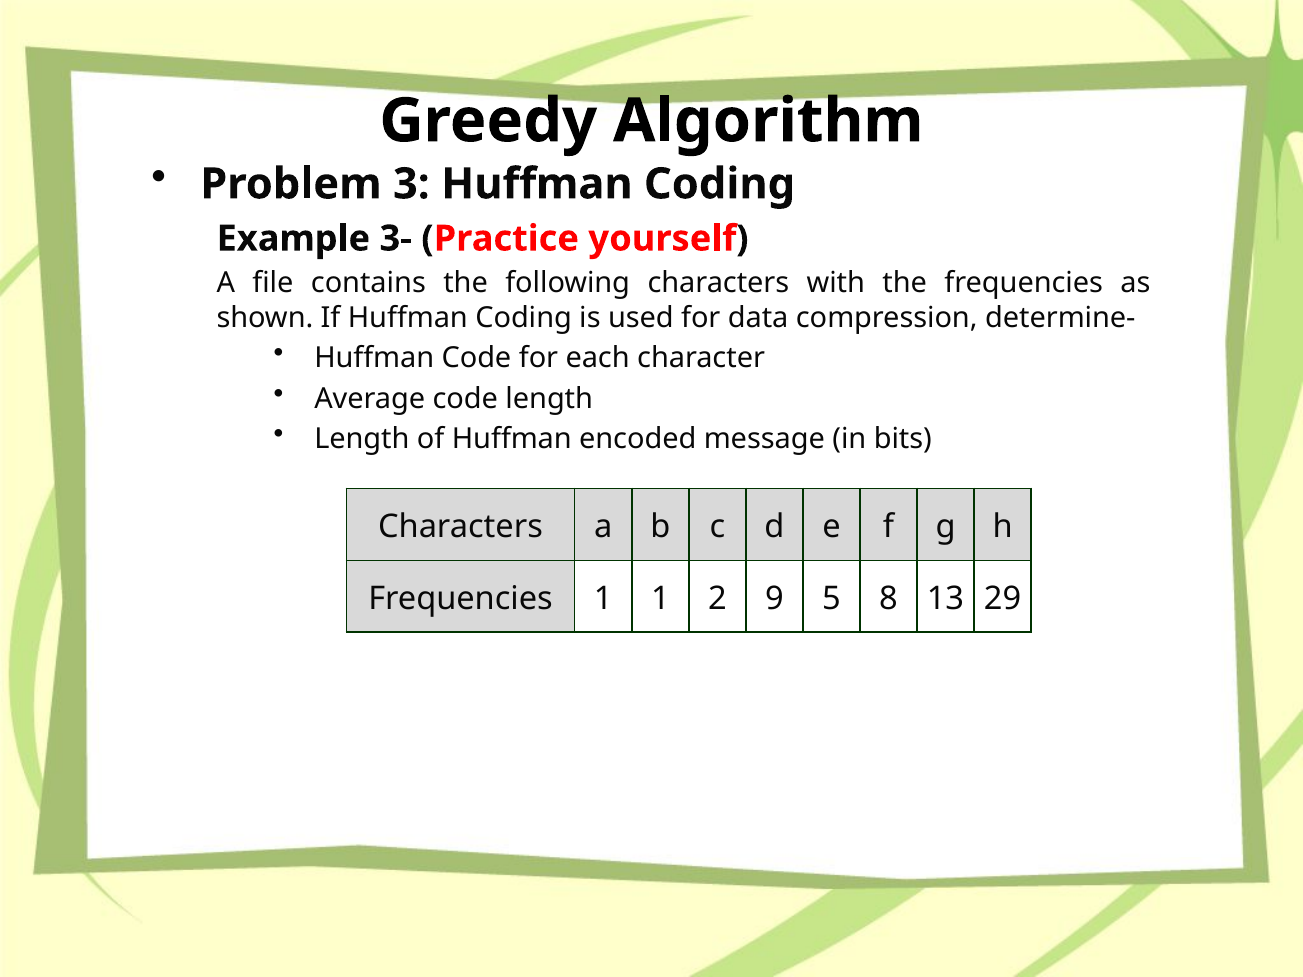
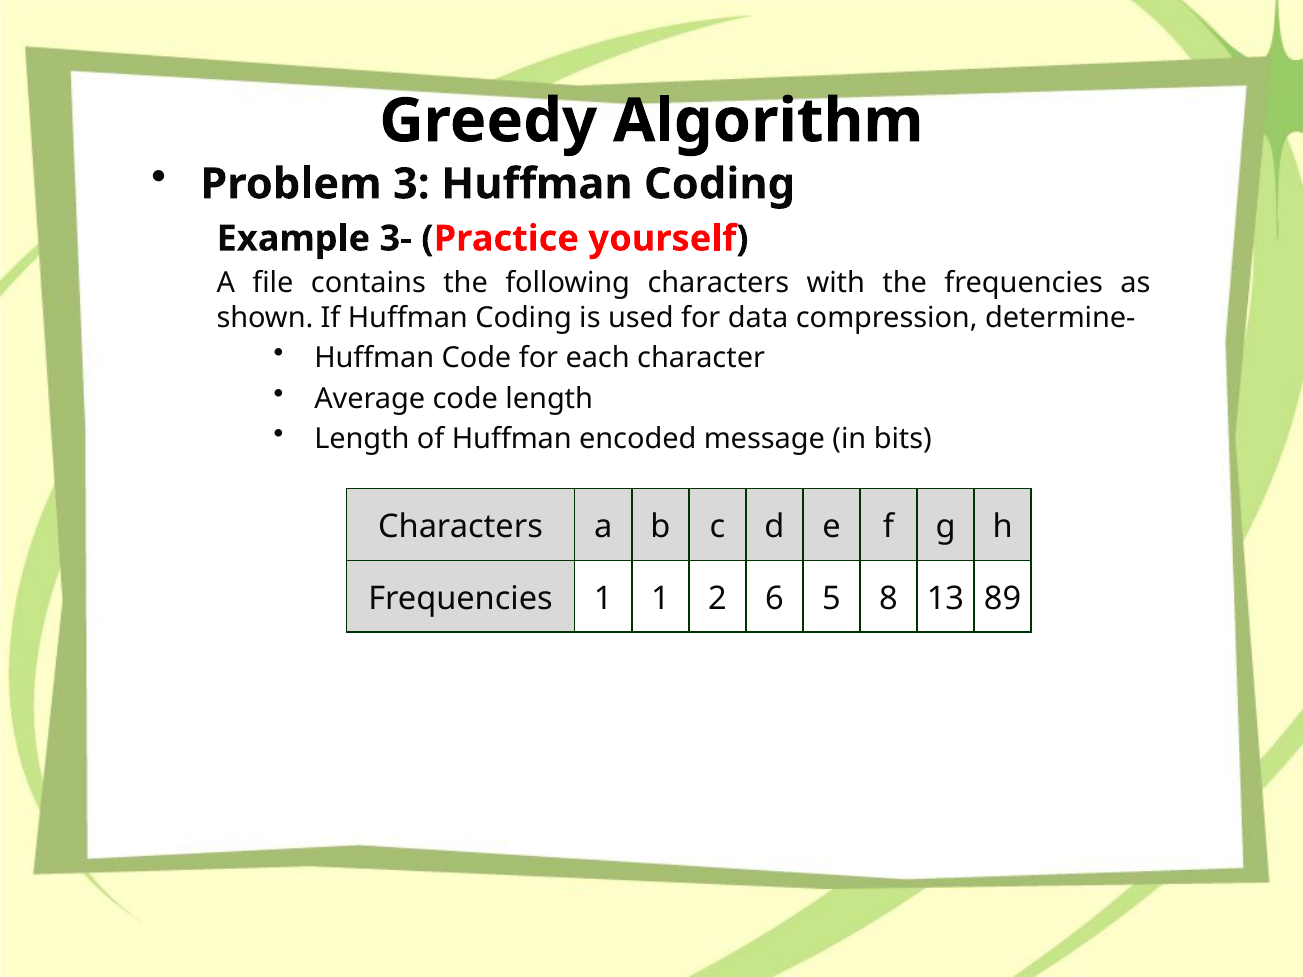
9: 9 -> 6
29: 29 -> 89
